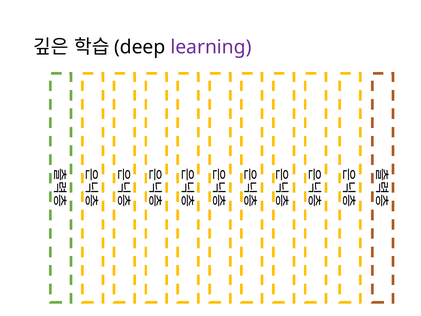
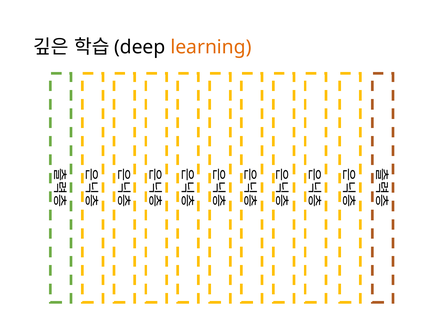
learning colour: purple -> orange
